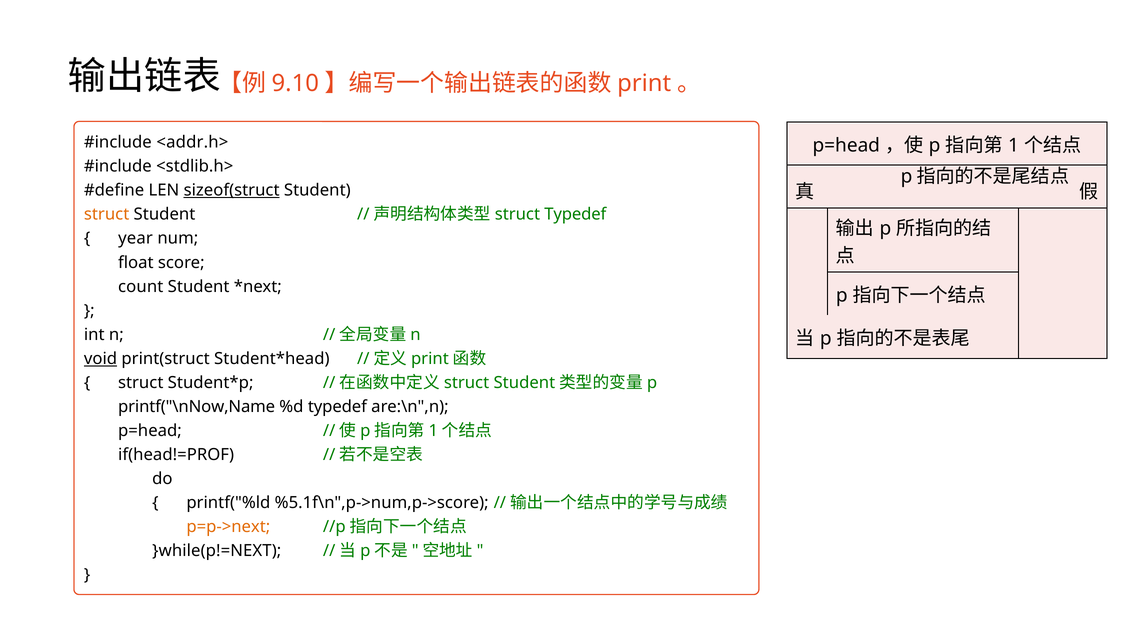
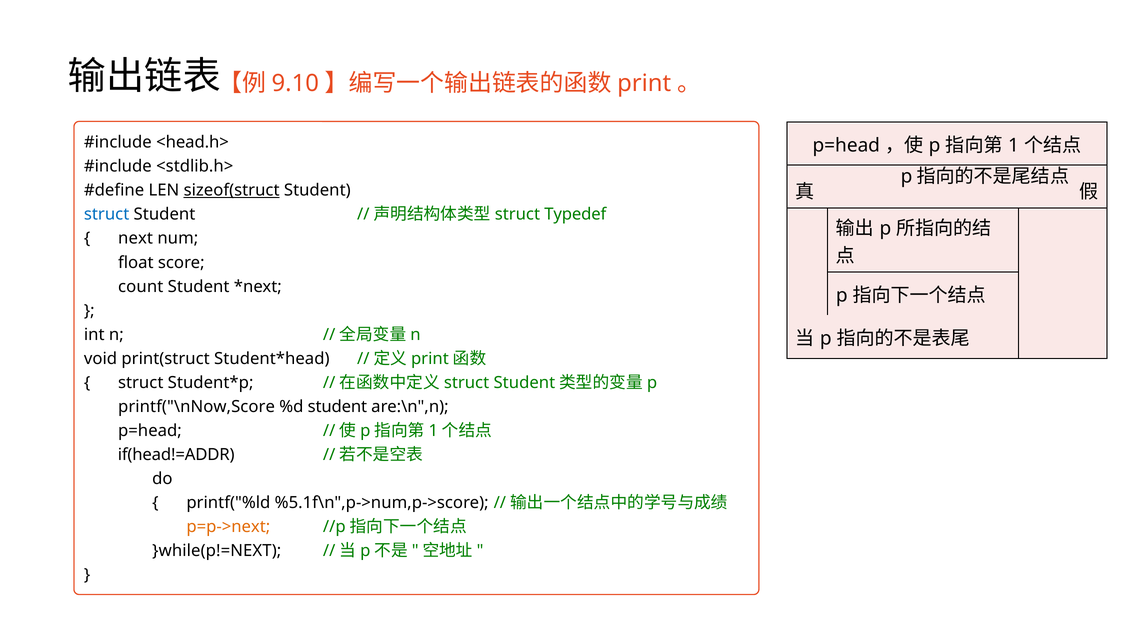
<addr.h>: <addr.h> -> <head.h>
struct at (107, 214) colour: orange -> blue
year: year -> next
void underline: present -> none
printf("\nNow,Name: printf("\nNow,Name -> printf("\nNow,Score
%d typedef: typedef -> student
if(head!=PROF: if(head!=PROF -> if(head!=ADDR
